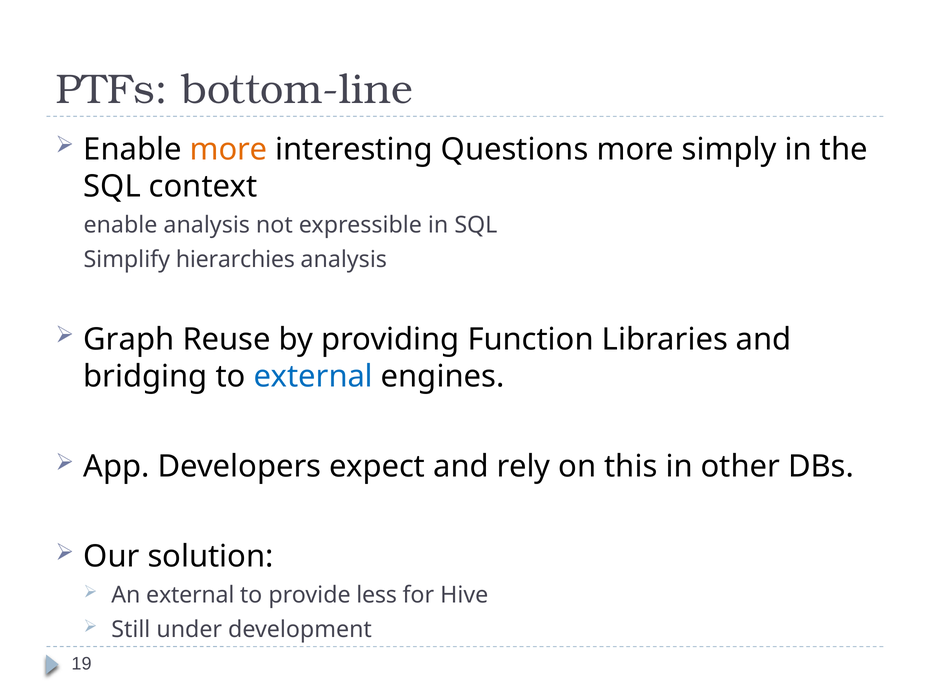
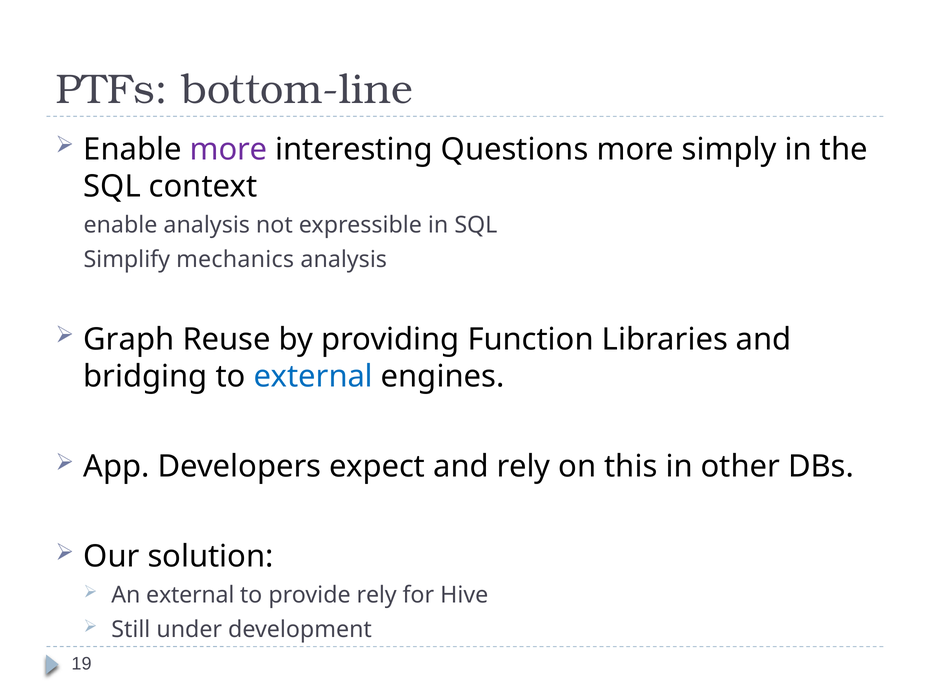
more at (228, 149) colour: orange -> purple
hierarchies: hierarchies -> mechanics
provide less: less -> rely
